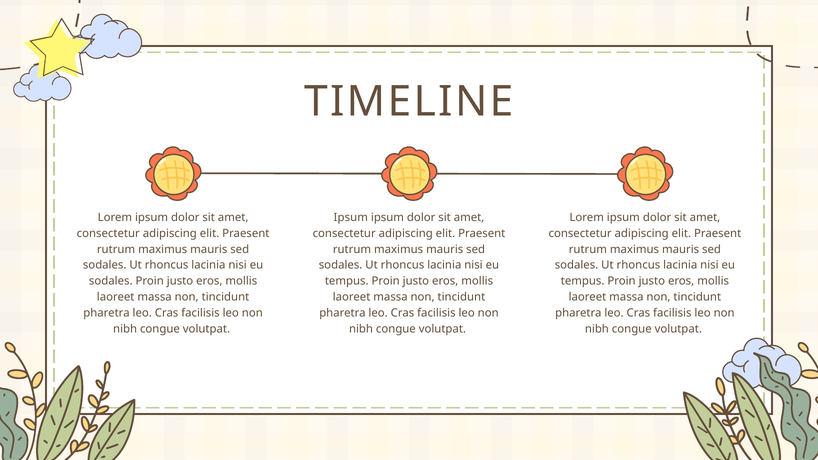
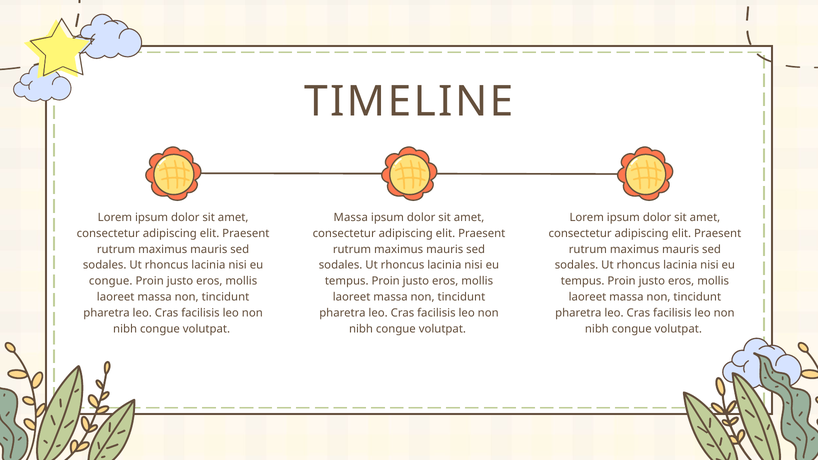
Ipsum at (351, 218): Ipsum -> Massa
sodales at (111, 281): sodales -> congue
